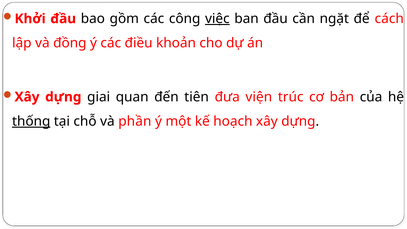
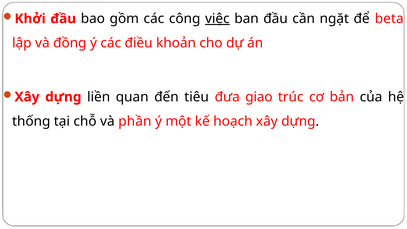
cách: cách -> beta
giai: giai -> liền
tiên: tiên -> tiêu
viện: viện -> giao
thống underline: present -> none
